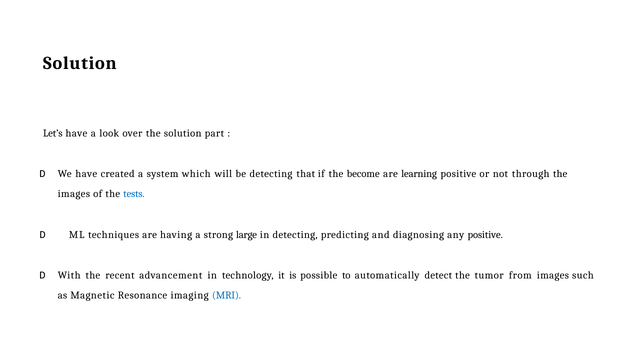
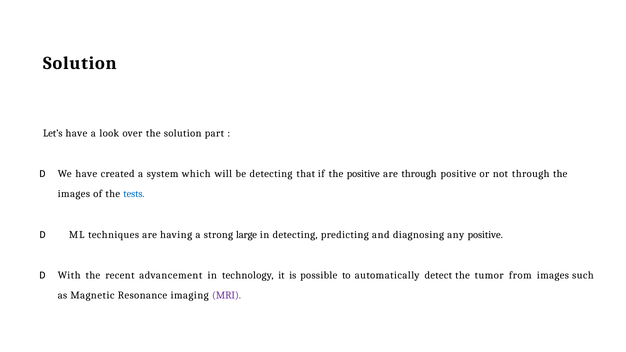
the become: become -> positive
are learning: learning -> through
MRI colour: blue -> purple
